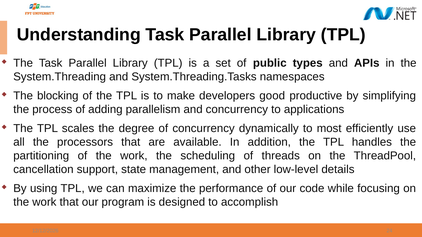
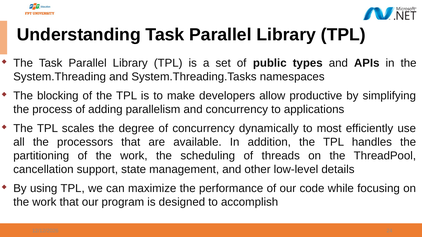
good: good -> allow
